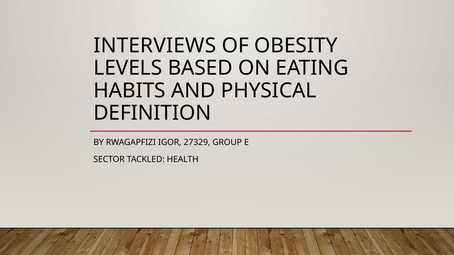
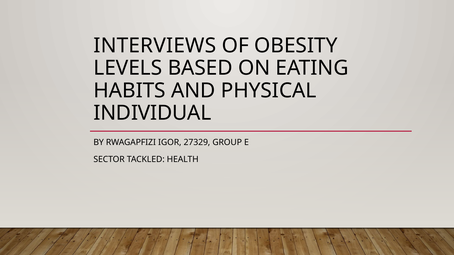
DEFINITION: DEFINITION -> INDIVIDUAL
